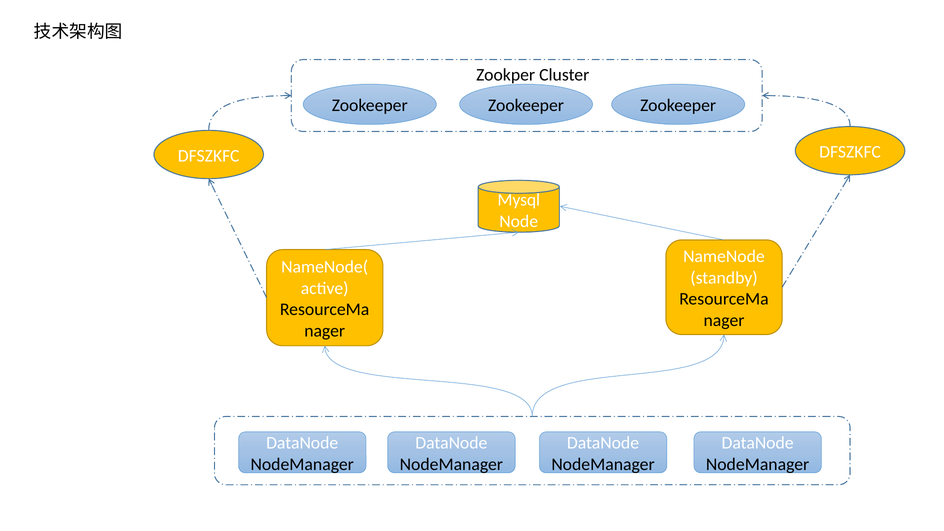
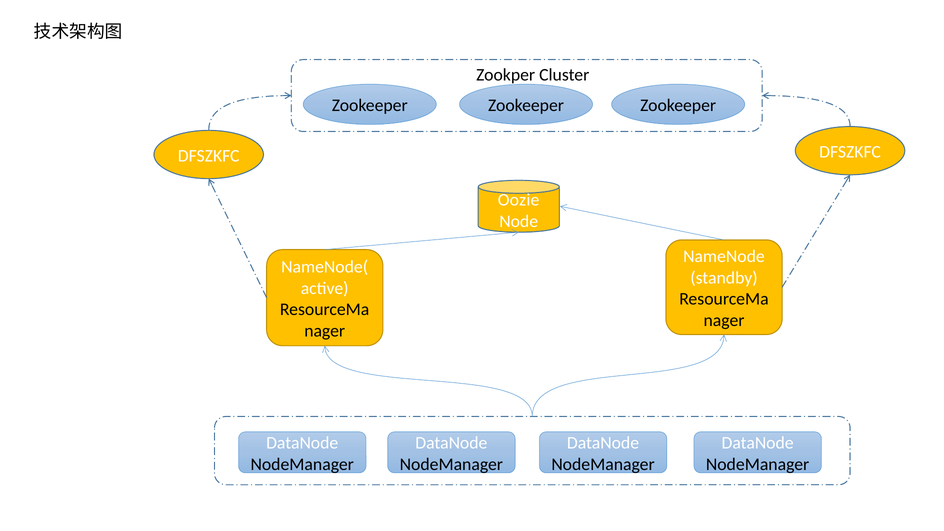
Mysql: Mysql -> Oozie
